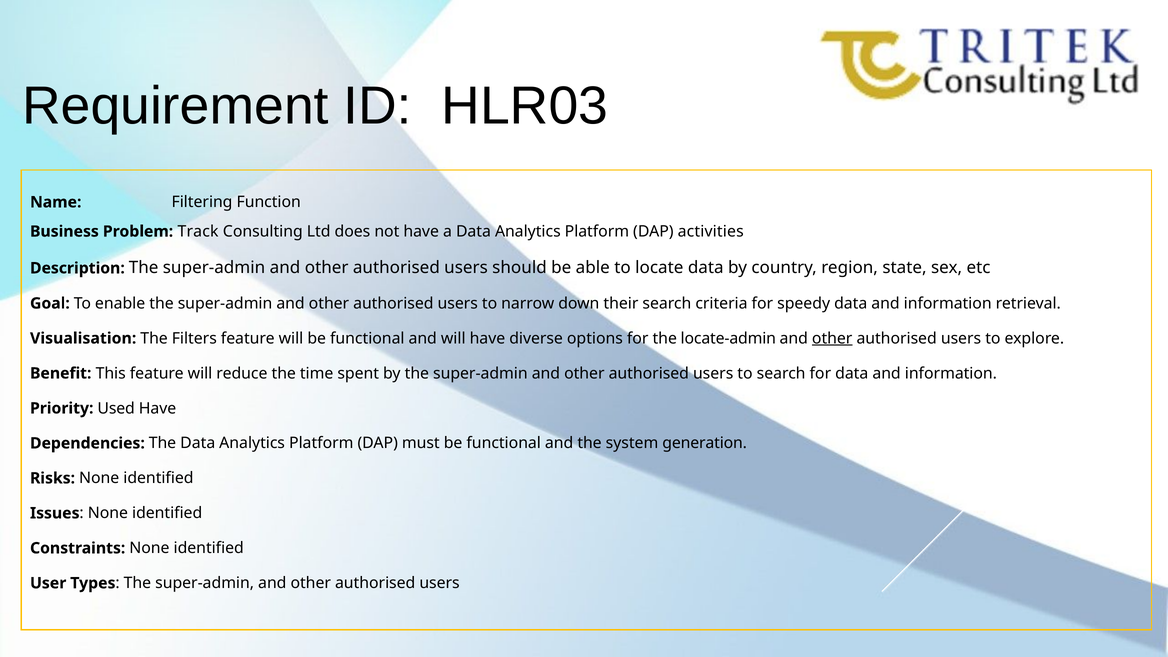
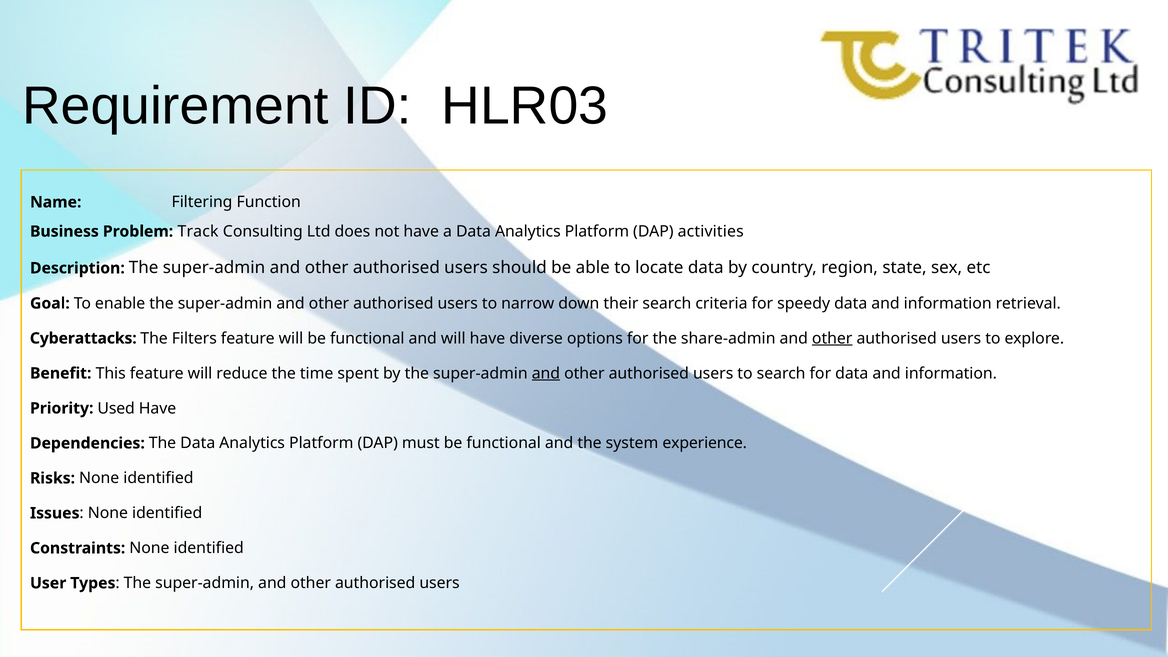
Visualisation: Visualisation -> Cyberattacks
locate-admin: locate-admin -> share-admin
and at (546, 373) underline: none -> present
generation: generation -> experience
